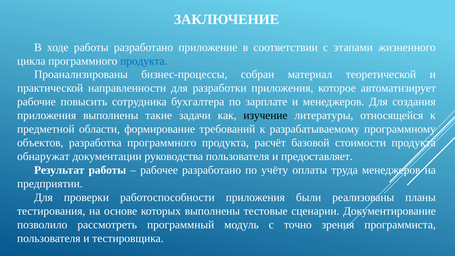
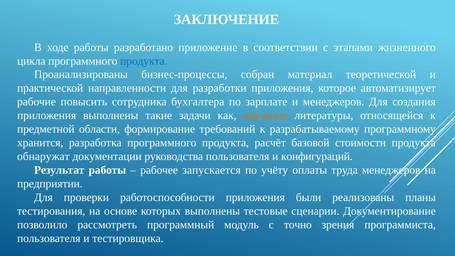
изучение colour: black -> orange
объектов: объектов -> хранится
предоставляет: предоставляет -> конфигураций
рабочее разработано: разработано -> запускается
